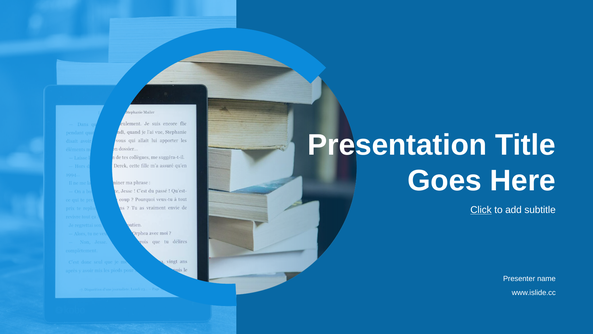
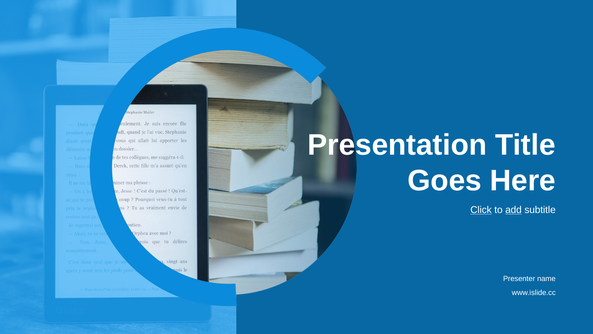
add underline: none -> present
